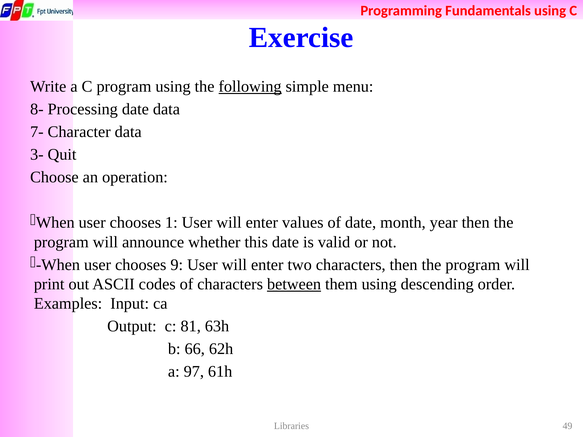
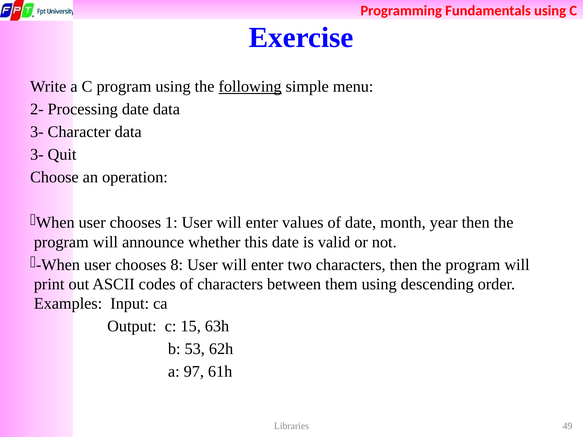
8-: 8- -> 2-
7- at (37, 132): 7- -> 3-
9: 9 -> 8
between underline: present -> none
81: 81 -> 15
66: 66 -> 53
